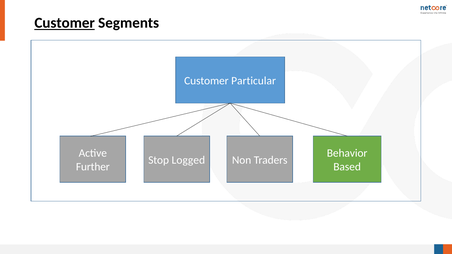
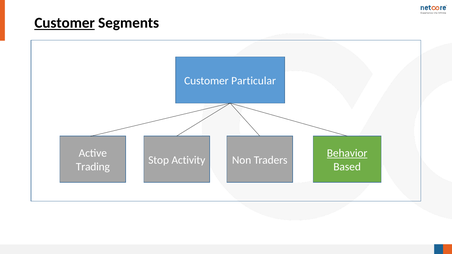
Behavior underline: none -> present
Logged: Logged -> Activity
Further: Further -> Trading
